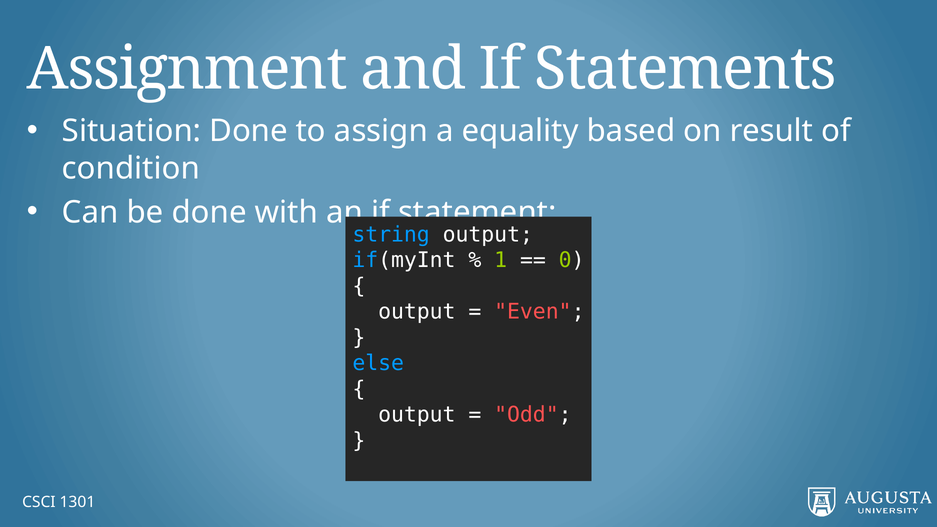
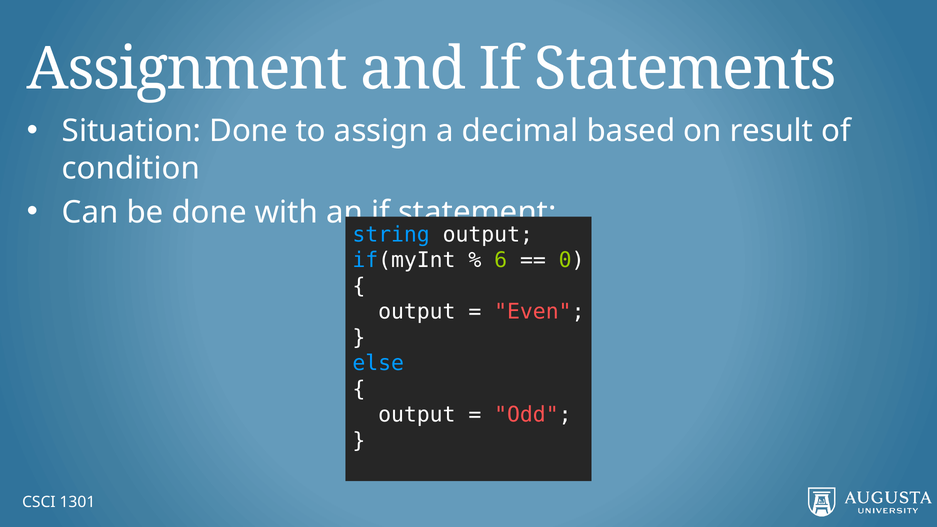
equality: equality -> decimal
1: 1 -> 6
